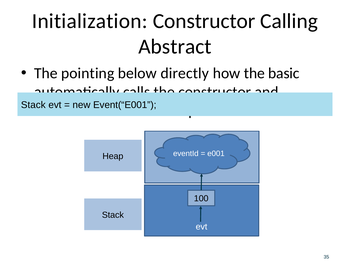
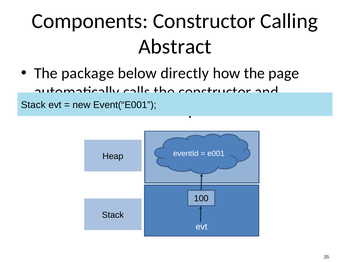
Initialization: Initialization -> Components
pointing: pointing -> package
basic: basic -> page
